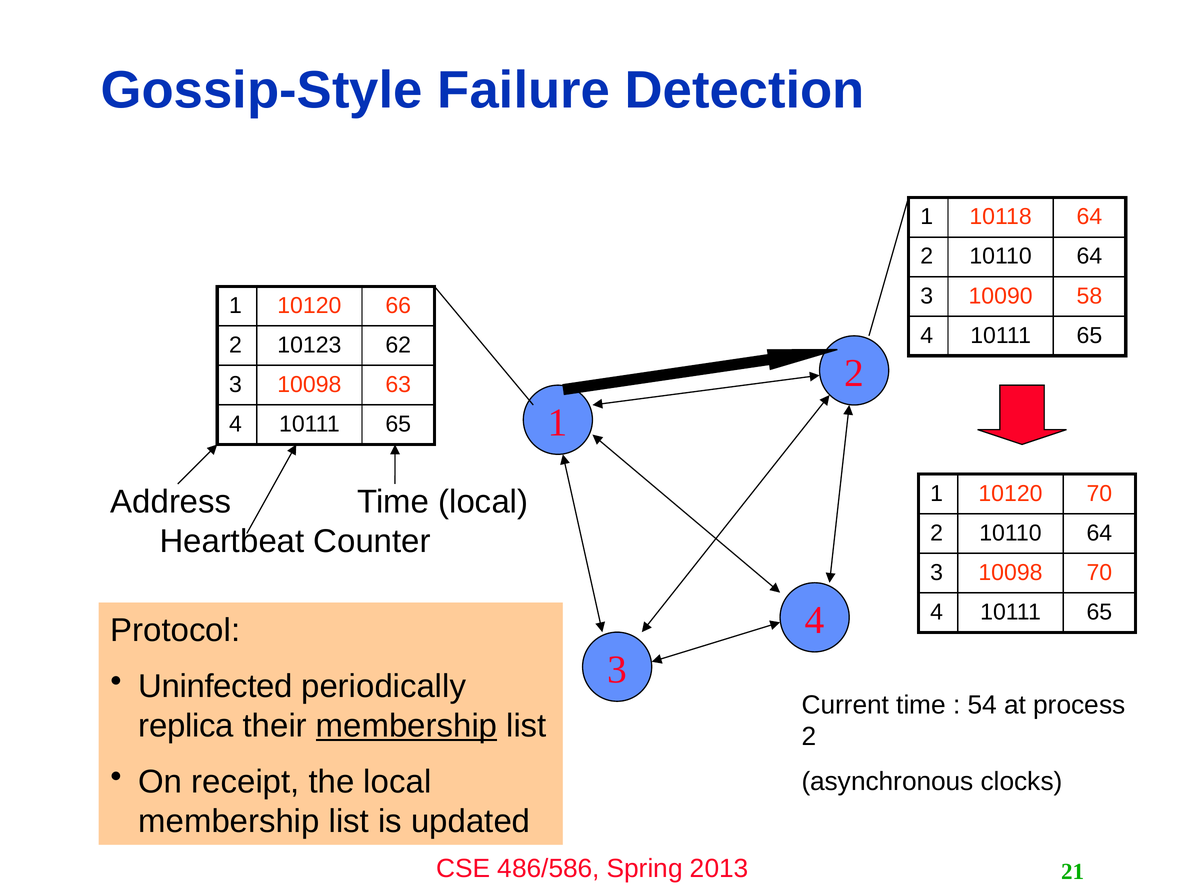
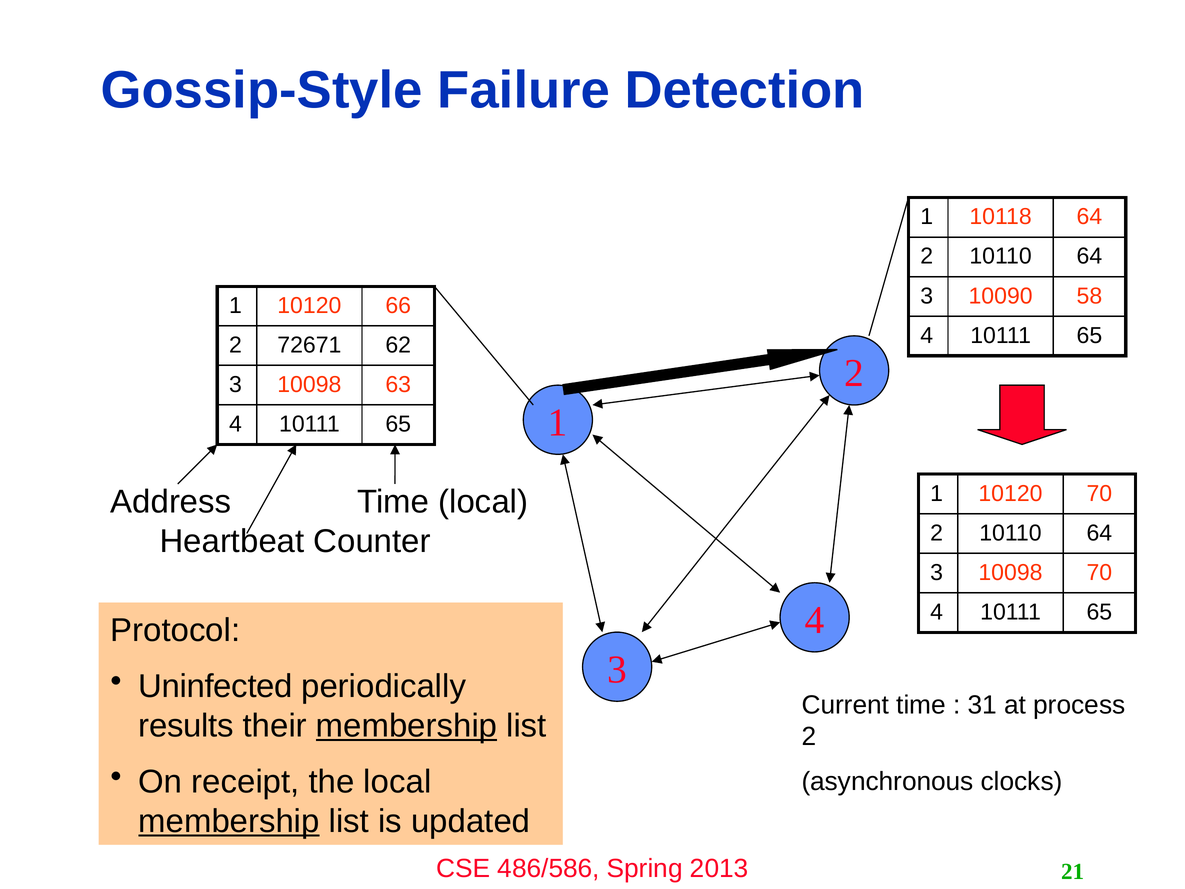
10123: 10123 -> 72671
54: 54 -> 31
replica: replica -> results
membership at (229, 821) underline: none -> present
